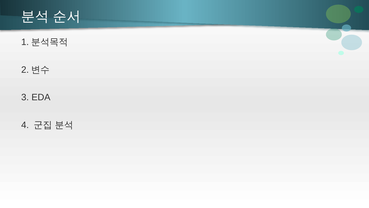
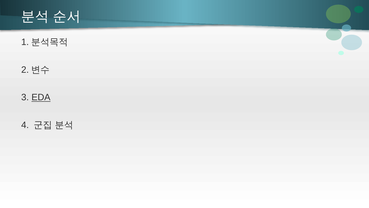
EDA underline: none -> present
